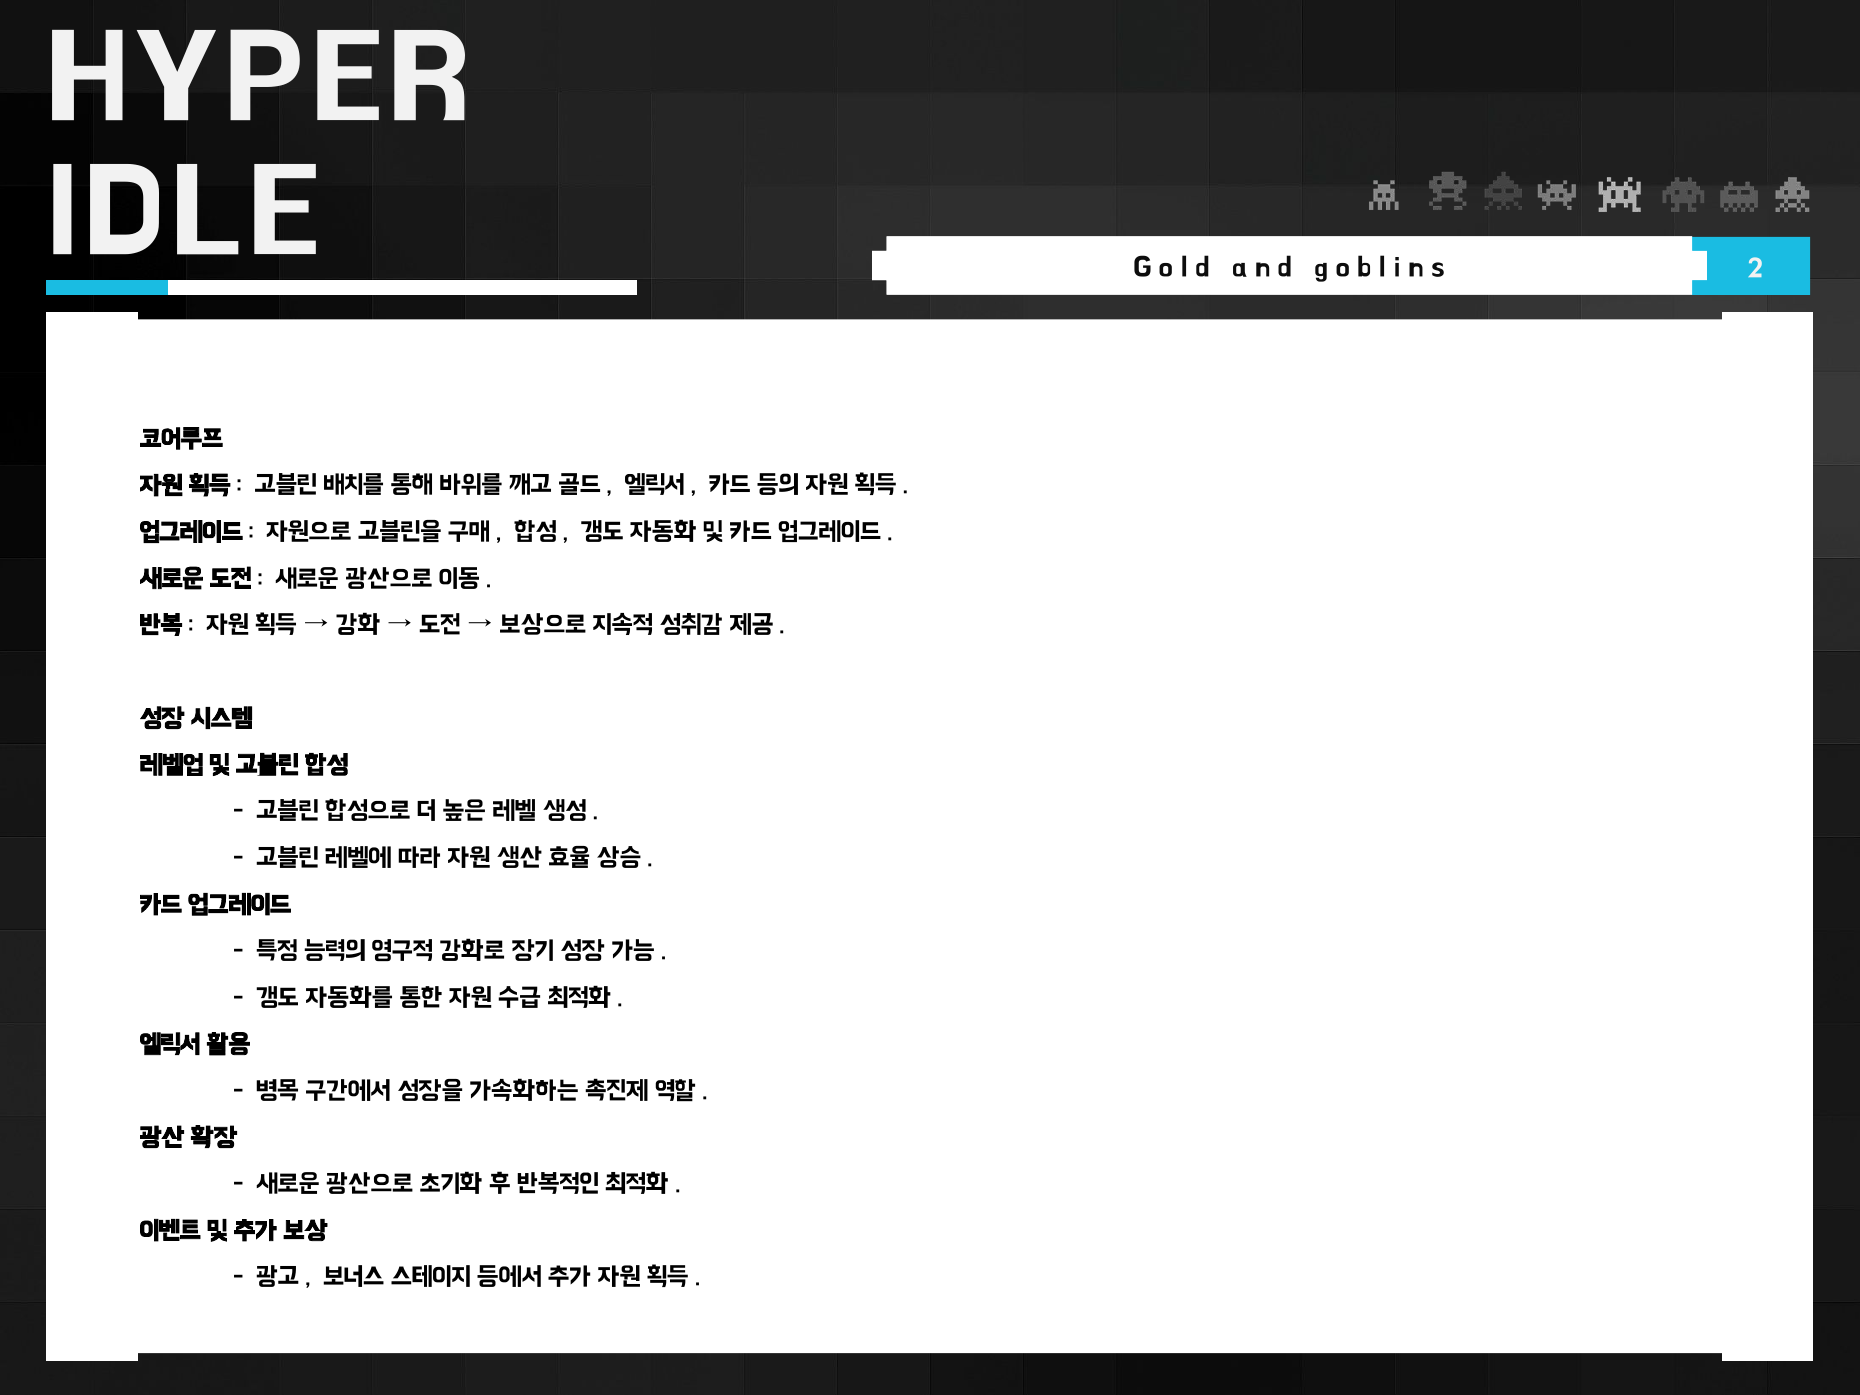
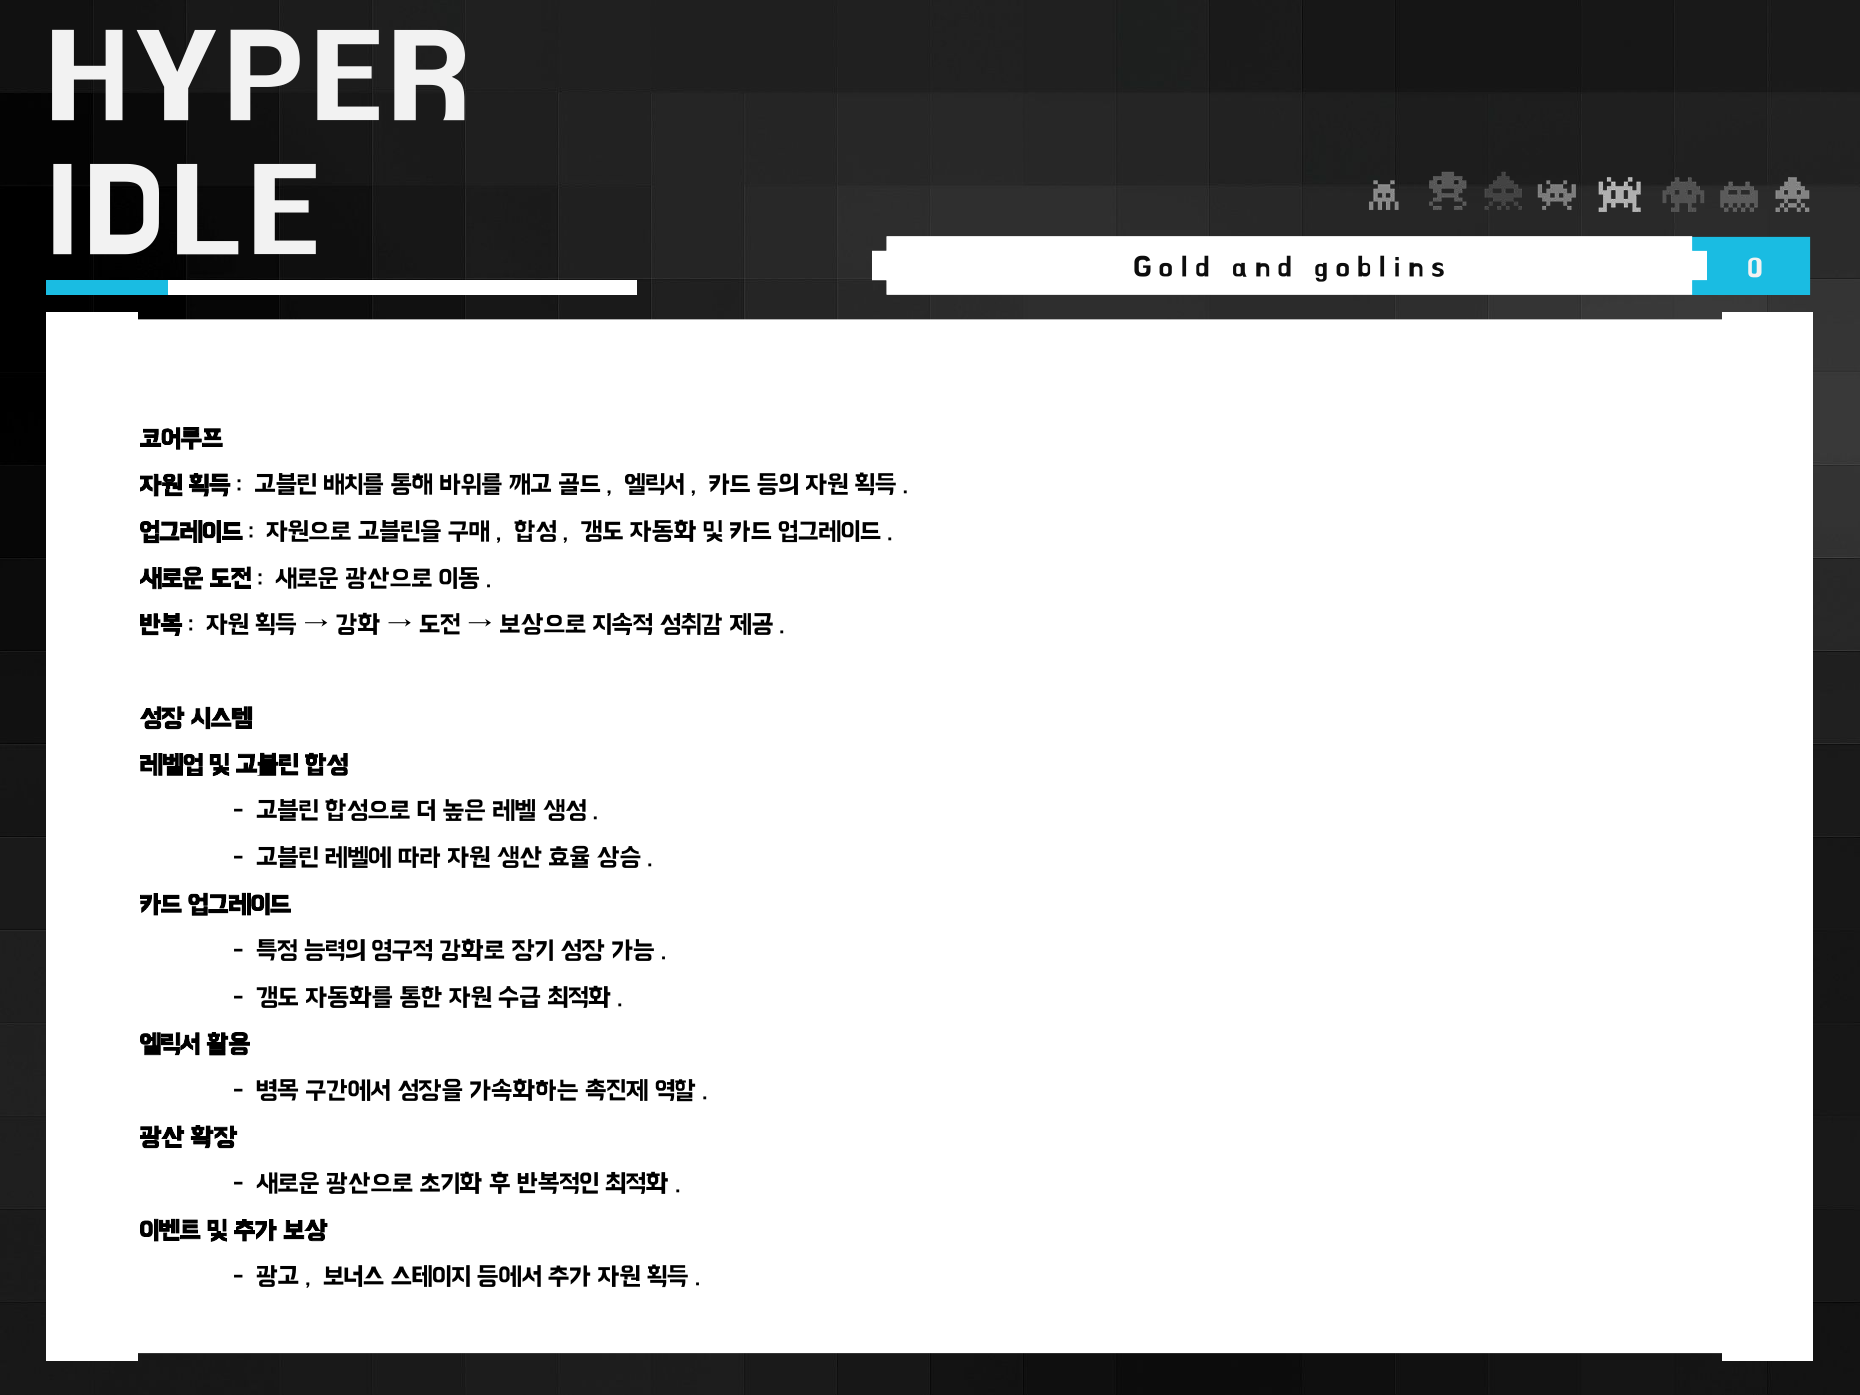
2: 2 -> 0
